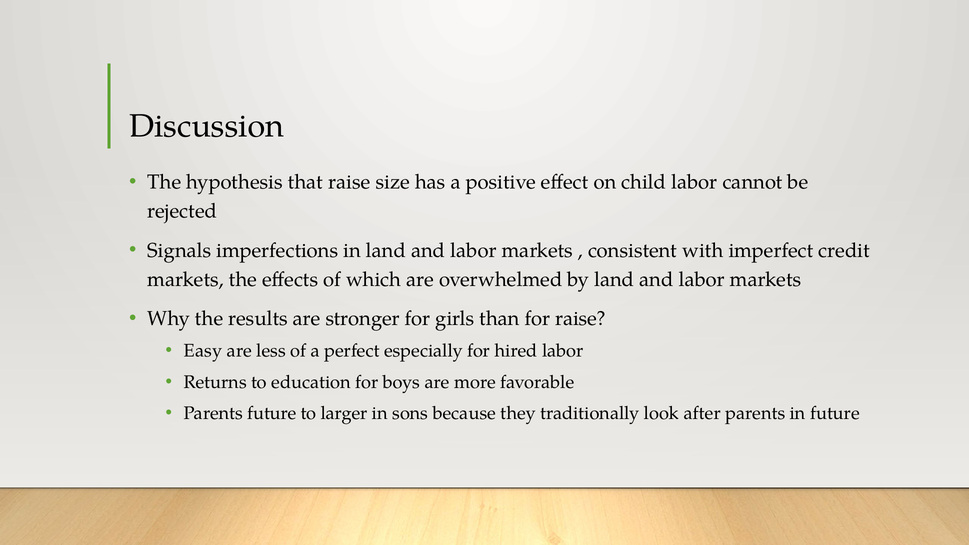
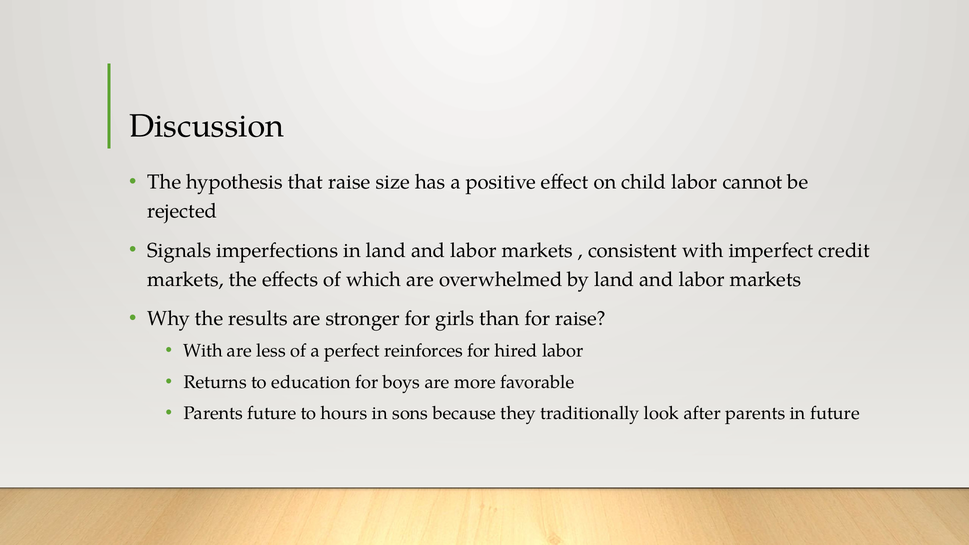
Easy at (203, 351): Easy -> With
especially: especially -> reinforces
larger: larger -> hours
